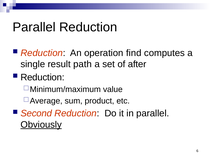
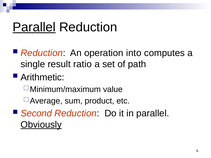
Parallel at (34, 27) underline: none -> present
find: find -> into
path: path -> ratio
after: after -> path
Reduction at (43, 77): Reduction -> Arithmetic
